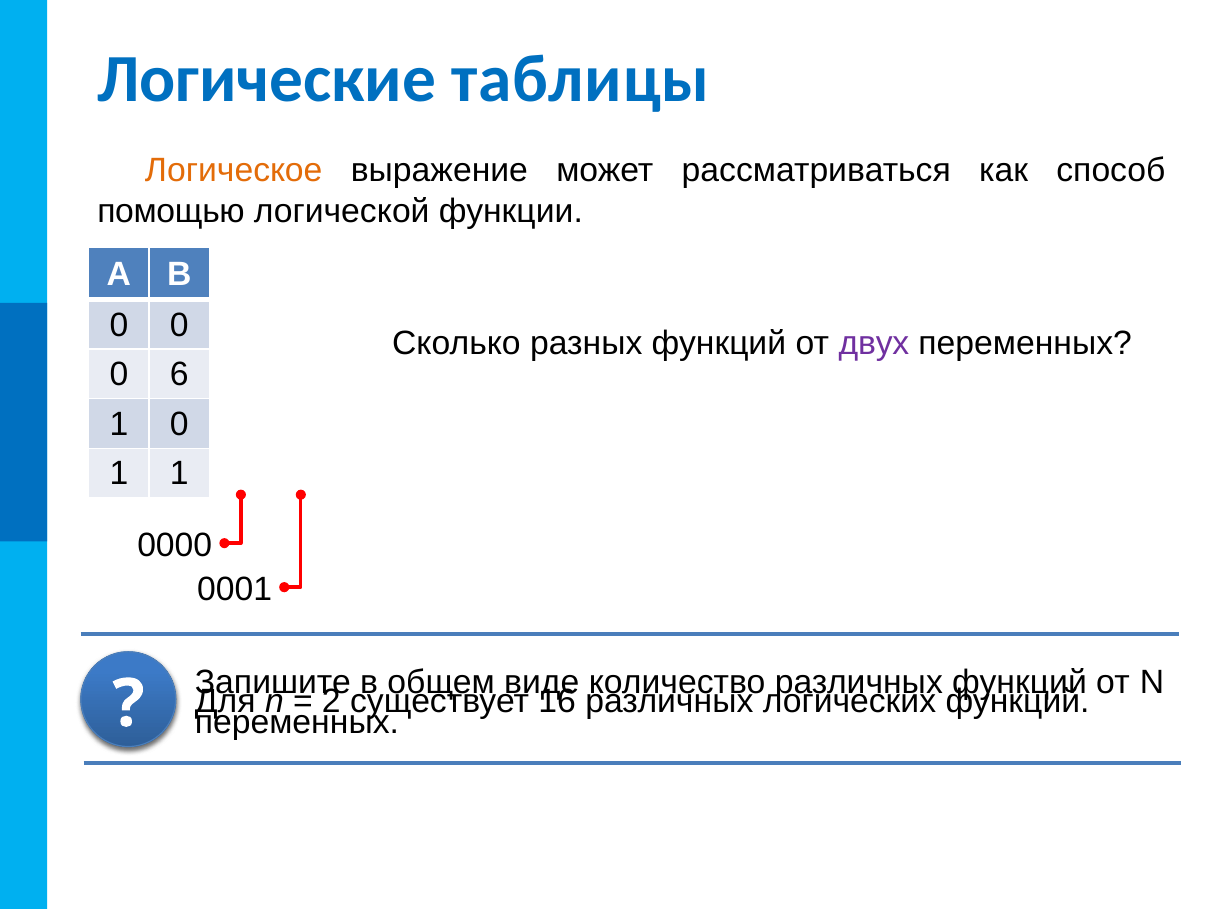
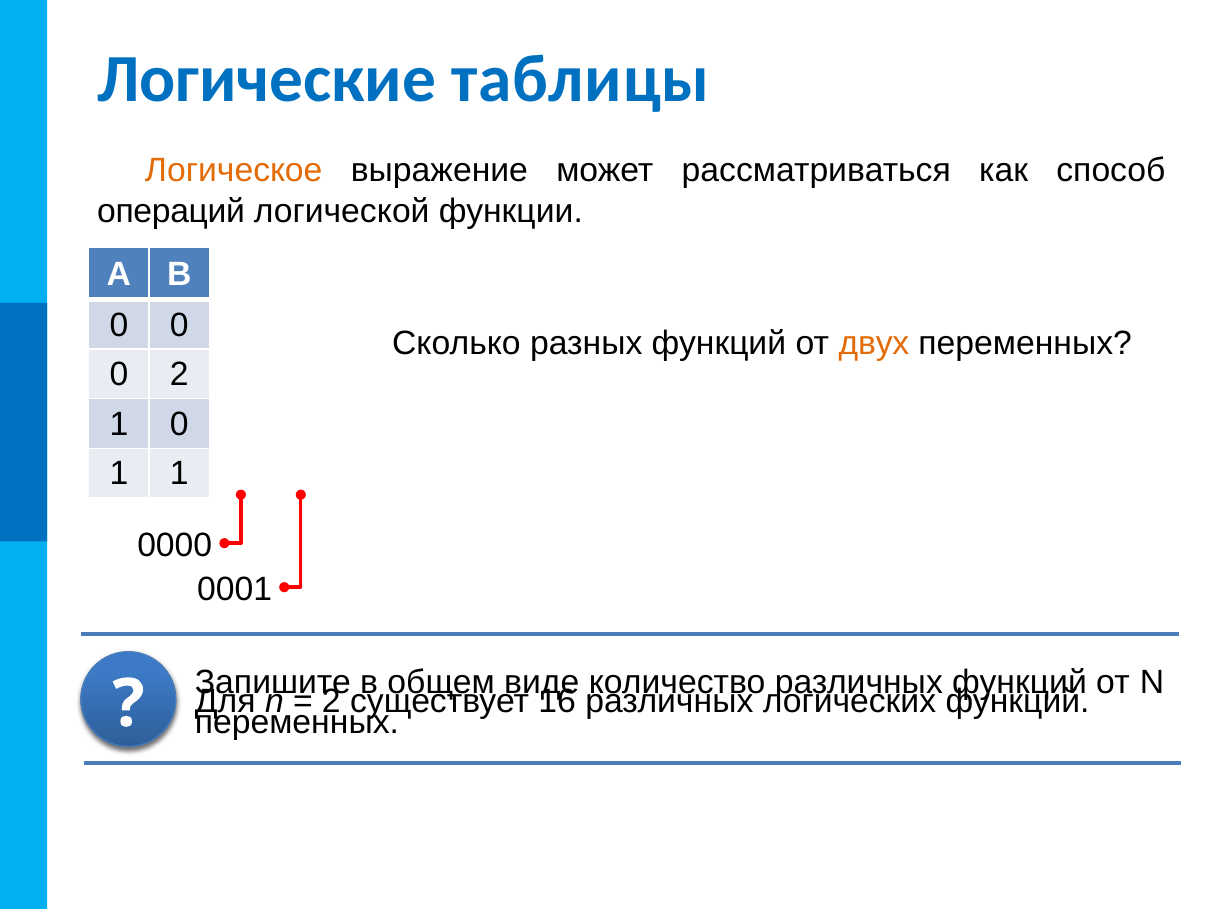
помощью: помощью -> операций
двух colour: purple -> orange
0 6: 6 -> 2
